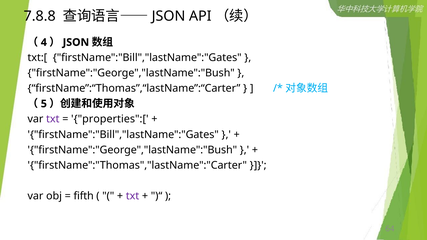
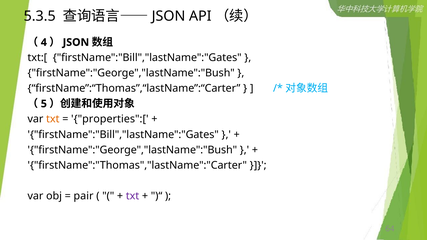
7.8.8: 7.8.8 -> 5.3.5
txt at (53, 119) colour: purple -> orange
fifth: fifth -> pair
